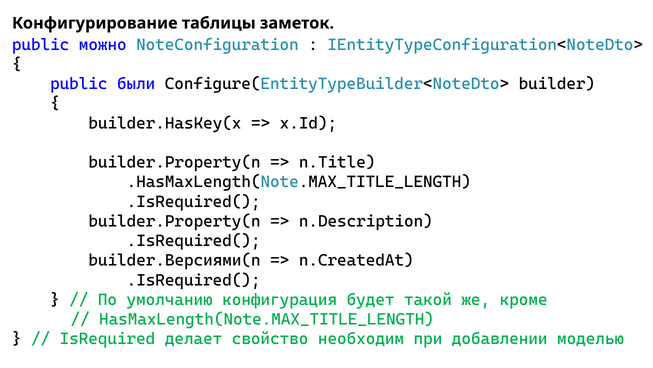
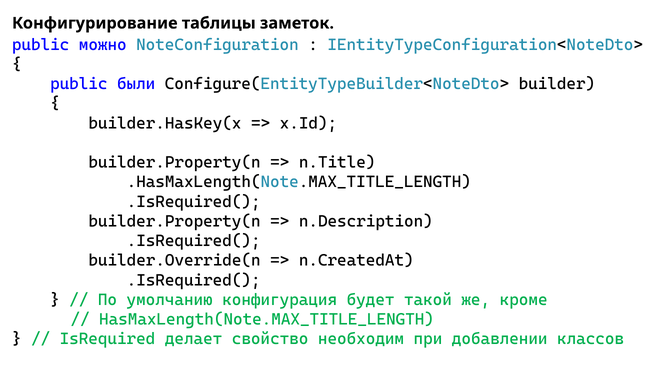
builder.Версиями(n: builder.Версиями(n -> builder.Override(n
моделью: моделью -> классов
